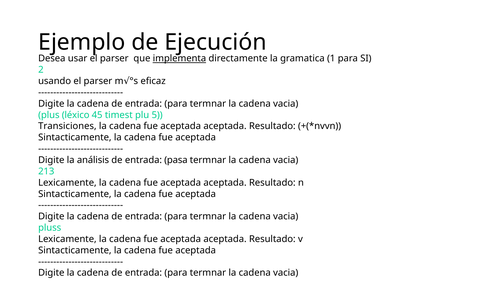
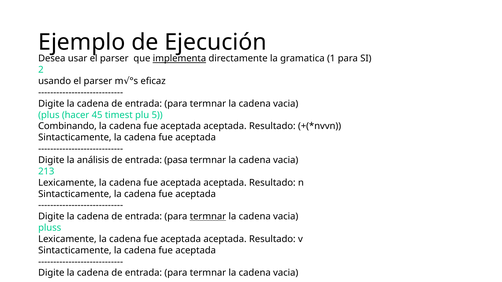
léxico: léxico -> hacer
Transiciones: Transiciones -> Combinando
termnar at (208, 217) underline: none -> present
